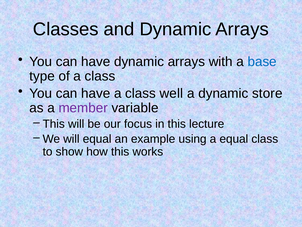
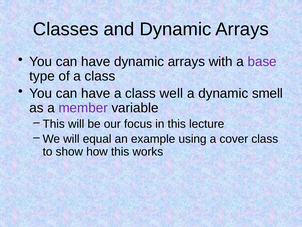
base colour: blue -> purple
store: store -> smell
a equal: equal -> cover
